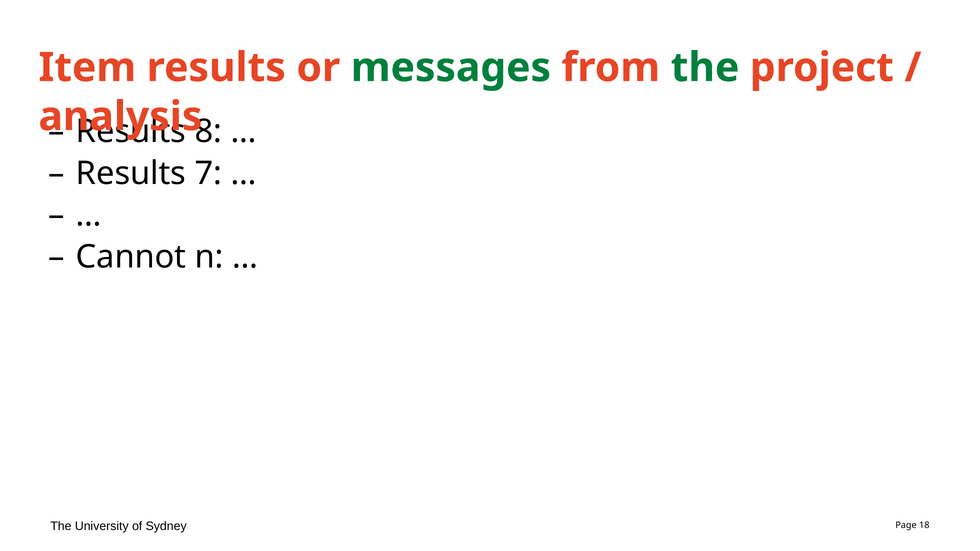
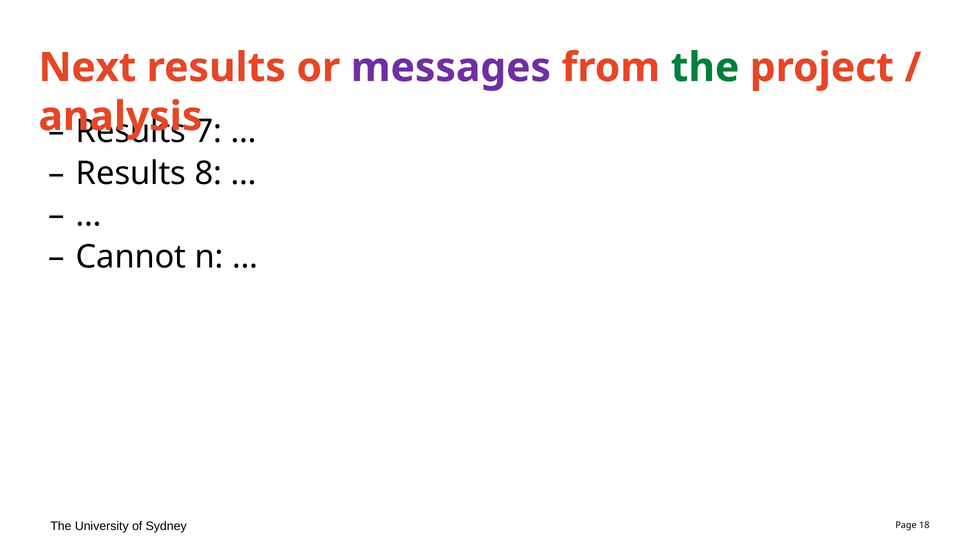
Item: Item -> Next
messages colour: green -> purple
8: 8 -> 7
7: 7 -> 8
